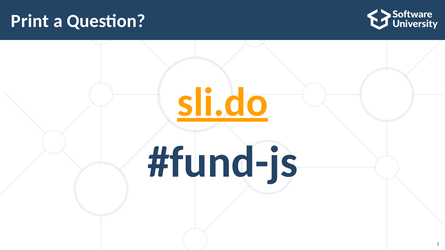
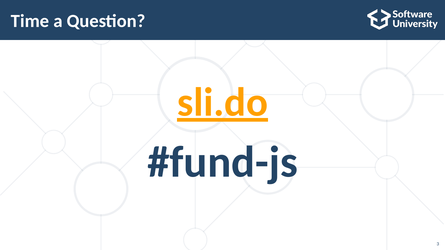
Print: Print -> Time
